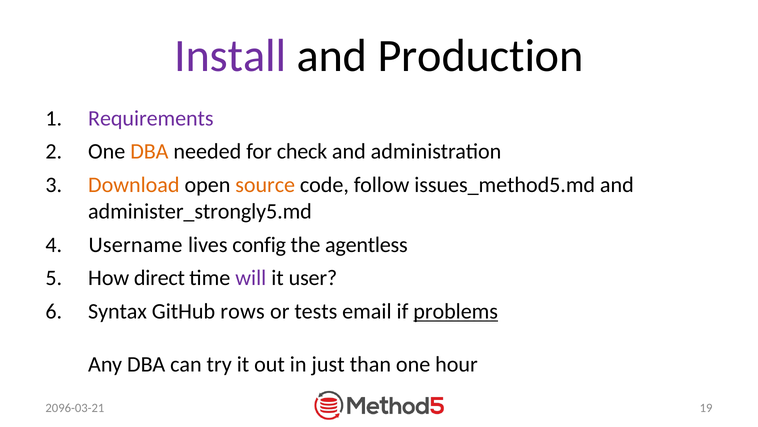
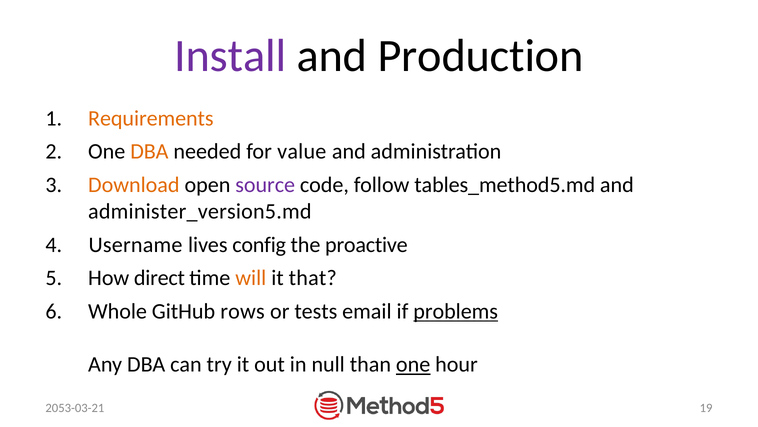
Requirements colour: purple -> orange
check: check -> value
source colour: orange -> purple
issues_method5.md: issues_method5.md -> tables_method5.md
administer_strongly5.md: administer_strongly5.md -> administer_version5.md
agentless: agentless -> proactive
will colour: purple -> orange
user: user -> that
Syntax: Syntax -> Whole
just: just -> null
one at (413, 364) underline: none -> present
2096-03-21: 2096-03-21 -> 2053-03-21
